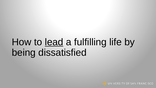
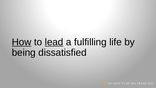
How underline: none -> present
